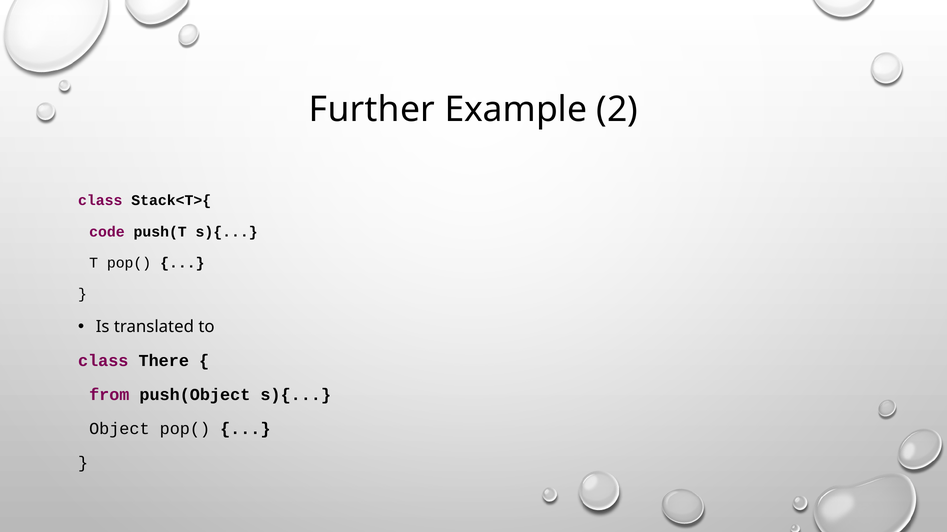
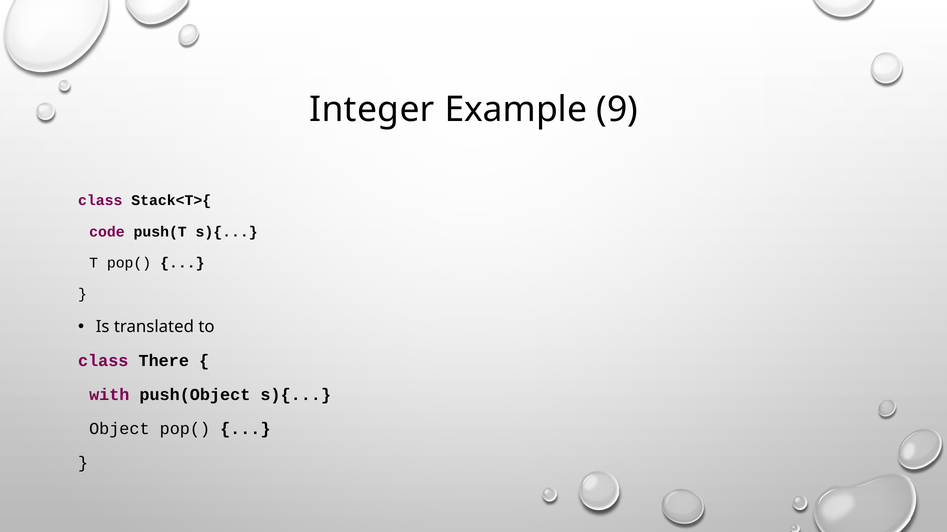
Further: Further -> Integer
2: 2 -> 9
from: from -> with
